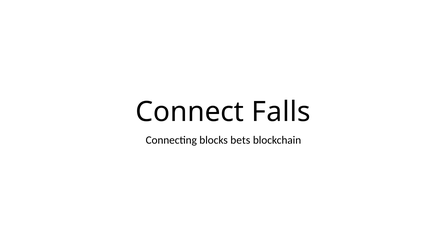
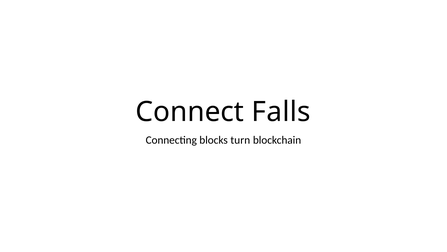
bets: bets -> turn
